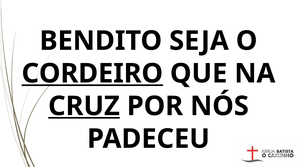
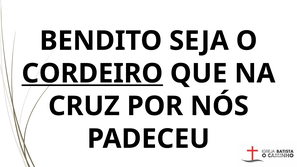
CRUZ underline: present -> none
